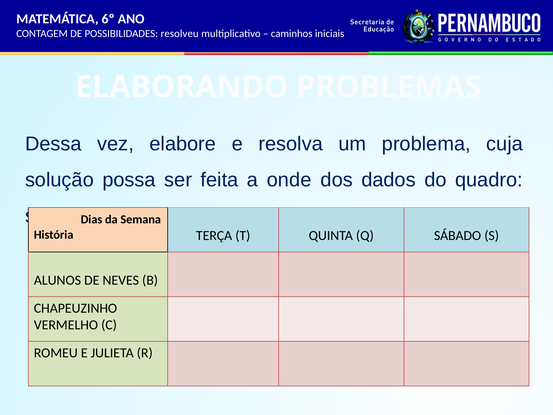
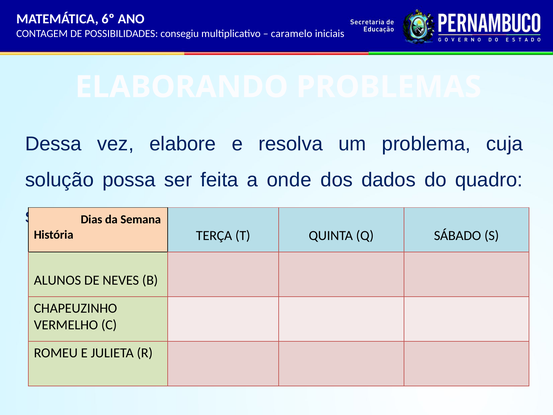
resolveu: resolveu -> consegiu
caminhos: caminhos -> caramelo
